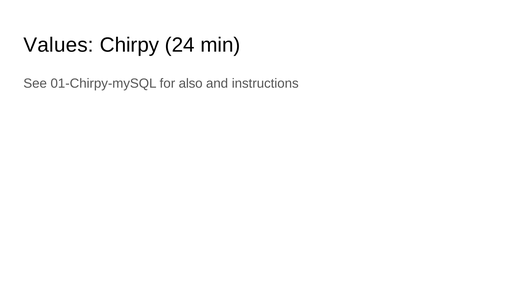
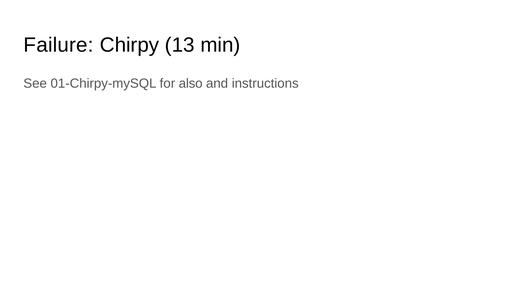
Values: Values -> Failure
24: 24 -> 13
